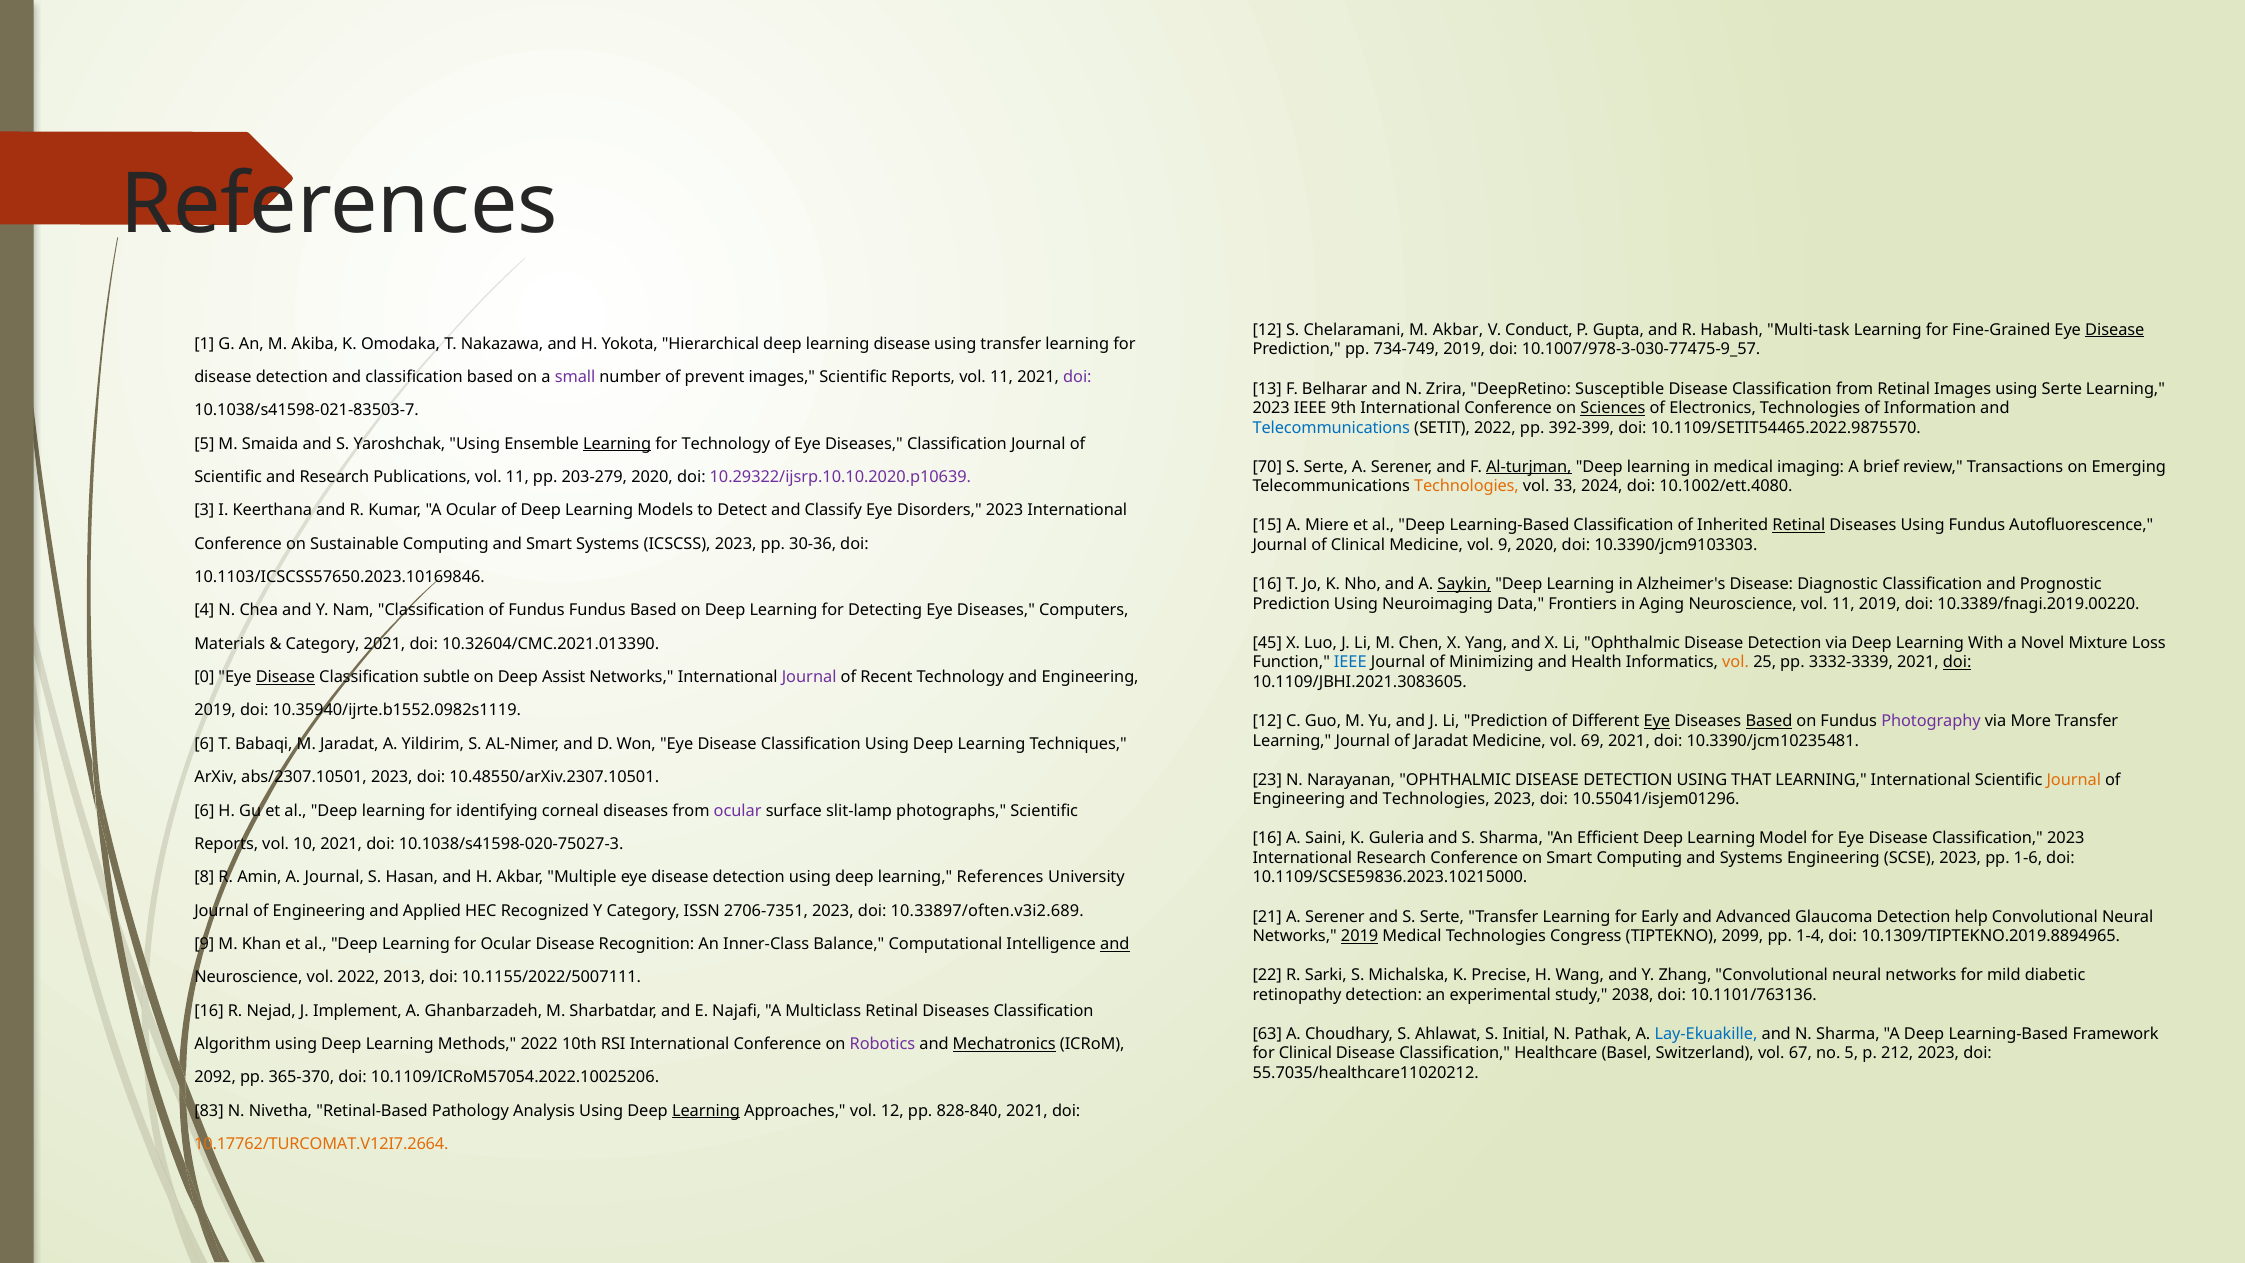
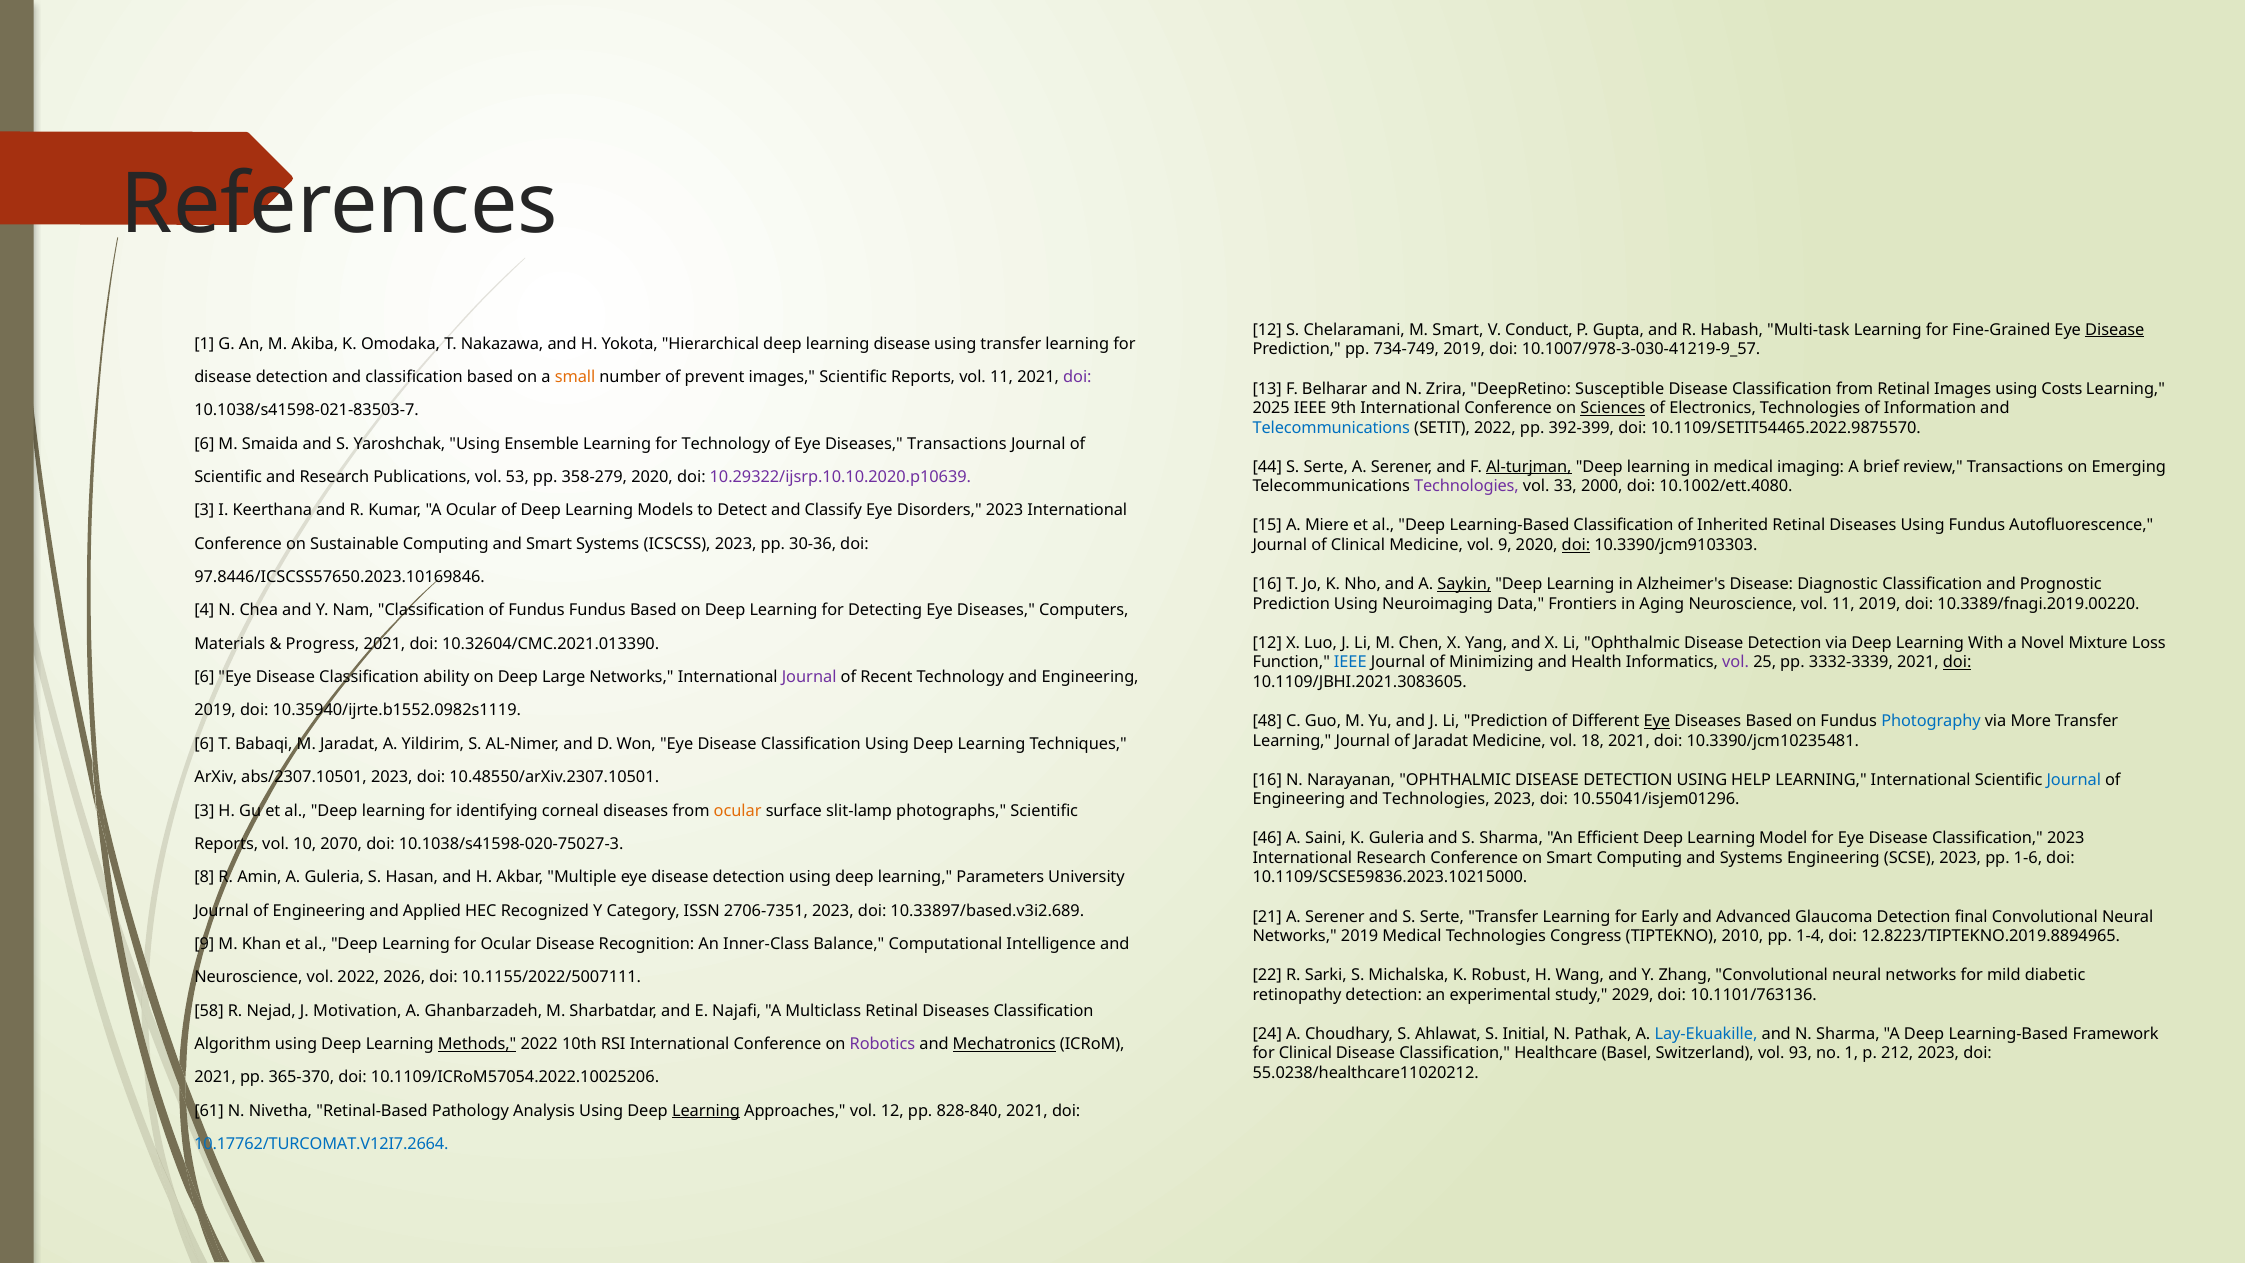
M Akbar: Akbar -> Smart
10.1007/978-3-030-77475-9_57: 10.1007/978-3-030-77475-9_57 -> 10.1007/978-3-030-41219-9_57
small colour: purple -> orange
using Serte: Serte -> Costs
2023 at (1271, 408): 2023 -> 2025
5 at (204, 444): 5 -> 6
Learning at (617, 444) underline: present -> none
Eye Diseases Classification: Classification -> Transactions
70: 70 -> 44
Publications vol 11: 11 -> 53
203-279: 203-279 -> 358-279
Technologies at (1467, 486) colour: orange -> purple
2024: 2024 -> 2000
Retinal at (1799, 525) underline: present -> none
doi at (1576, 545) underline: none -> present
10.1103/ICSCSS57650.2023.10169846: 10.1103/ICSCSS57650.2023.10169846 -> 97.8446/ICSCSS57650.2023.10169846
45 at (1267, 643): 45 -> 12
Category at (323, 644): Category -> Progress
vol at (1736, 662) colour: orange -> purple
0 at (204, 677): 0 -> 6
Disease at (285, 677) underline: present -> none
subtle: subtle -> ability
Assist: Assist -> Large
12 at (1267, 721): 12 -> 48
Based at (1769, 721) underline: present -> none
Photography colour: purple -> blue
69: 69 -> 18
23 at (1267, 780): 23 -> 16
THAT: THAT -> HELP
Journal at (2074, 780) colour: orange -> blue
6 at (204, 810): 6 -> 3
ocular at (738, 810) colour: purple -> orange
16 at (1267, 838): 16 -> 46
10 2021: 2021 -> 2070
A Journal: Journal -> Guleria
learning References: References -> Parameters
10.33897/often.v3i2.689: 10.33897/often.v3i2.689 -> 10.33897/based.v3i2.689
help: help -> final
2019 at (1360, 936) underline: present -> none
2099: 2099 -> 2010
10.1309/TIPTEKNO.2019.8894965: 10.1309/TIPTEKNO.2019.8894965 -> 12.8223/TIPTEKNO.2019.8894965
and at (1115, 944) underline: present -> none
Precise: Precise -> Robust
2013: 2013 -> 2026
2038: 2038 -> 2029
16 at (209, 1011): 16 -> 58
Implement: Implement -> Motivation
63: 63 -> 24
Methods underline: none -> present
67: 67 -> 93
no 5: 5 -> 1
55.7035/healthcare11020212: 55.7035/healthcare11020212 -> 55.0238/healthcare11020212
2092 at (215, 1077): 2092 -> 2021
83: 83 -> 61
10.17762/TURCOMAT.V12I7.2664 colour: orange -> blue
